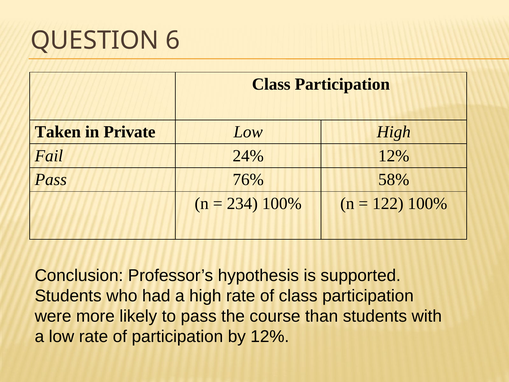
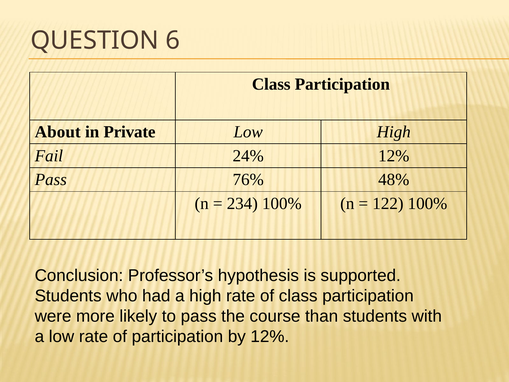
Taken: Taken -> About
58%: 58% -> 48%
